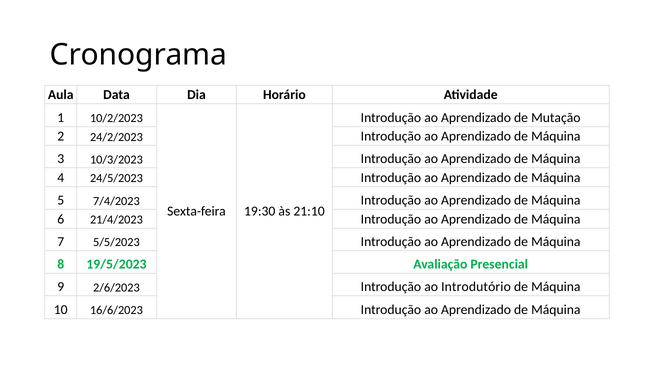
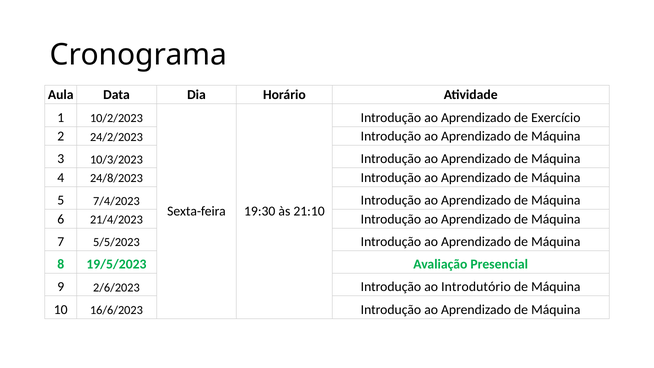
Mutação: Mutação -> Exercício
24/5/2023: 24/5/2023 -> 24/8/2023
